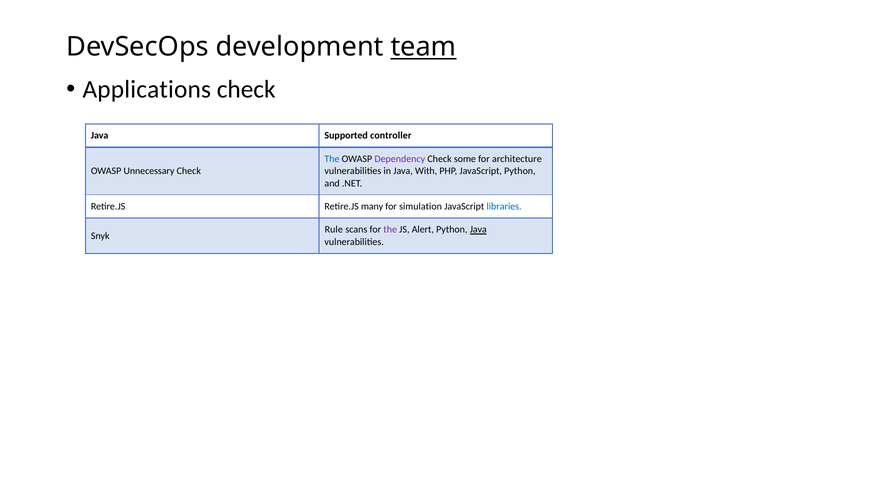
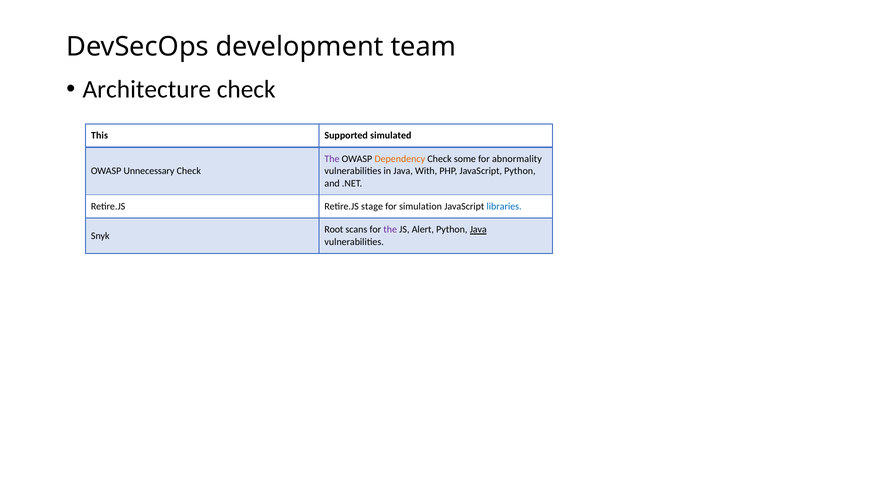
team underline: present -> none
Applications: Applications -> Architecture
Java at (100, 136): Java -> This
controller: controller -> simulated
The at (332, 159) colour: blue -> purple
Dependency colour: purple -> orange
architecture: architecture -> abnormality
many: many -> stage
Rule: Rule -> Root
